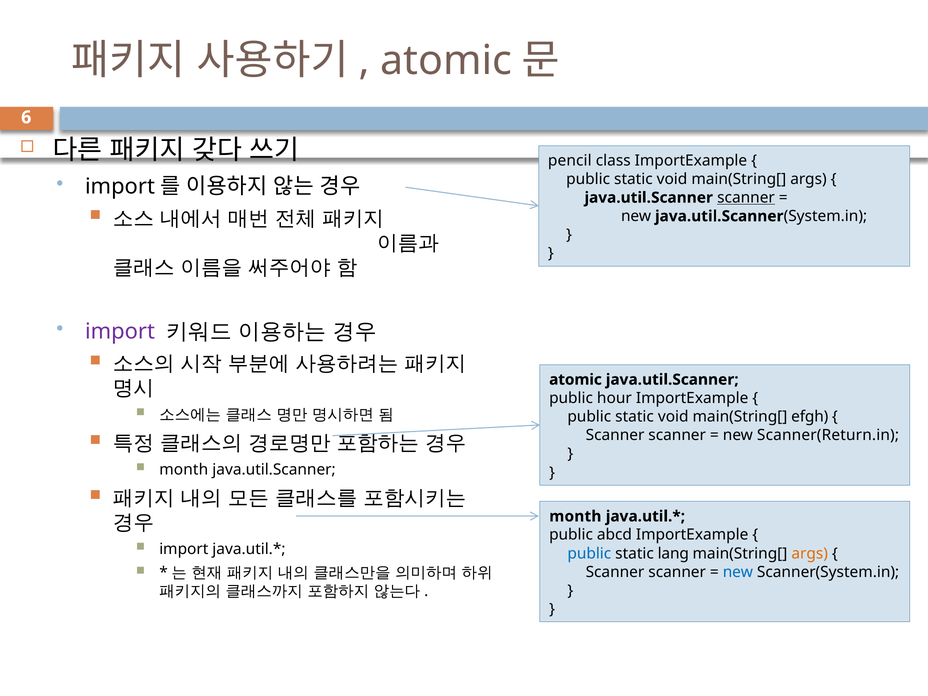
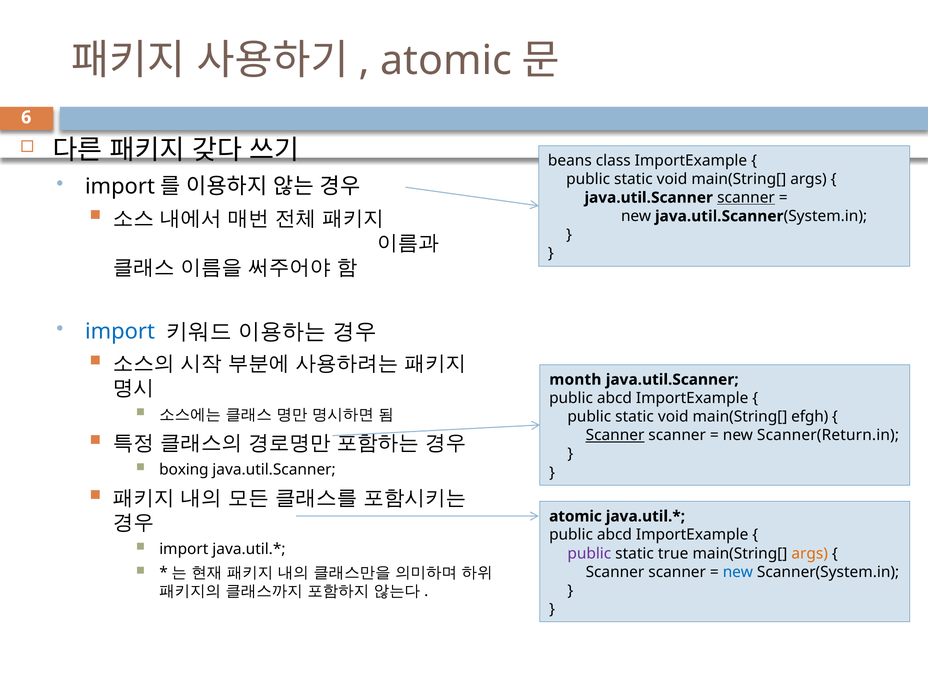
pencil: pencil -> beans
import at (120, 332) colour: purple -> blue
atomic at (575, 380): atomic -> month
hour at (614, 398): hour -> abcd
Scanner at (615, 435) underline: none -> present
month at (184, 469): month -> boxing
month at (575, 516): month -> atomic
public at (589, 553) colour: blue -> purple
lang: lang -> true
